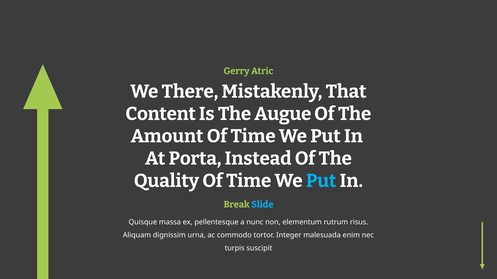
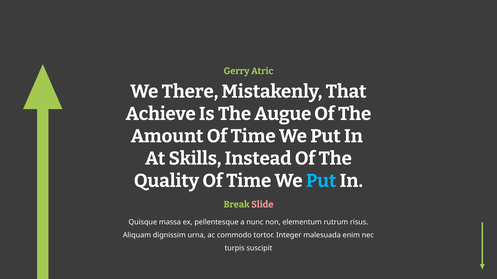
Content: Content -> Achieve
Porta: Porta -> Skills
Slide colour: light blue -> pink
